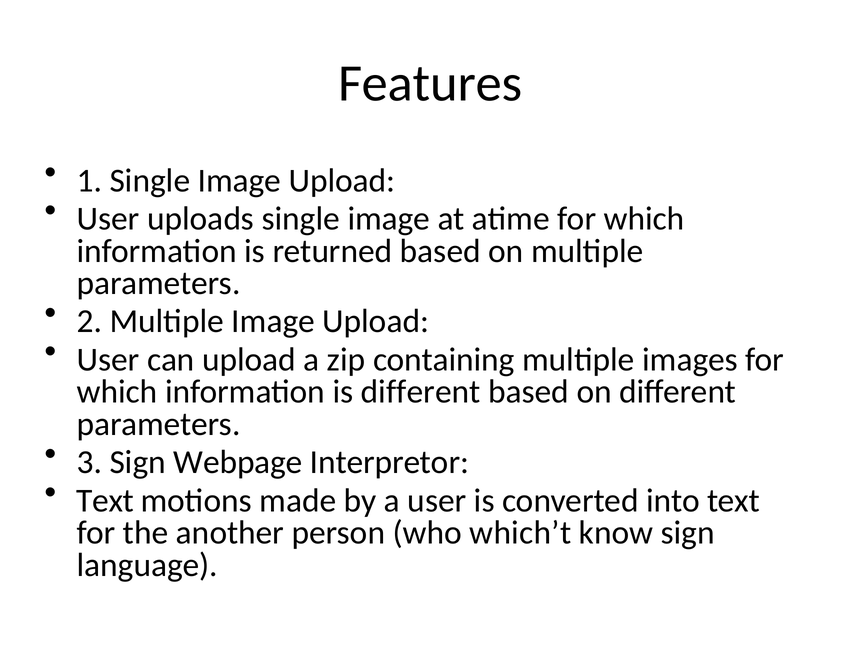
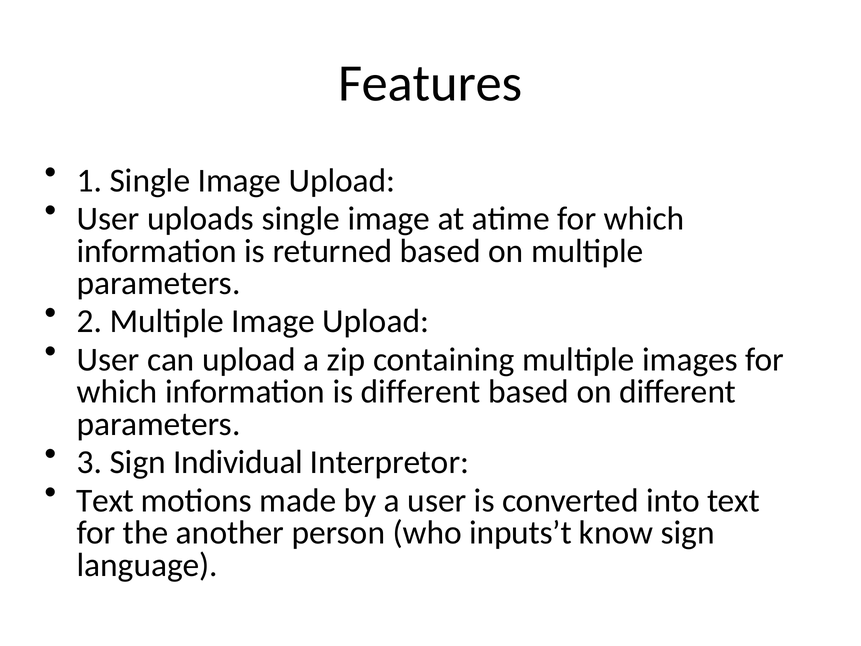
Webpage: Webpage -> Individual
which’t: which’t -> inputs’t
